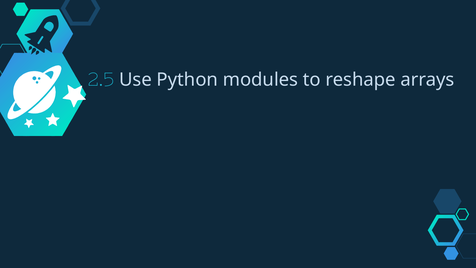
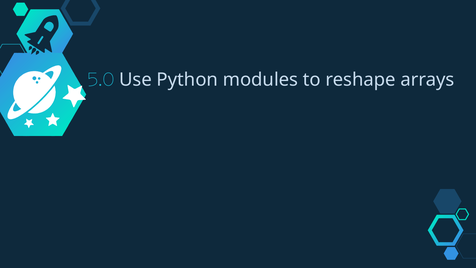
2.5: 2.5 -> 5.0
